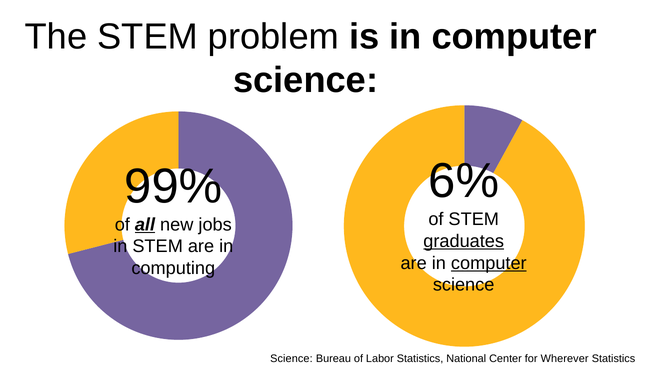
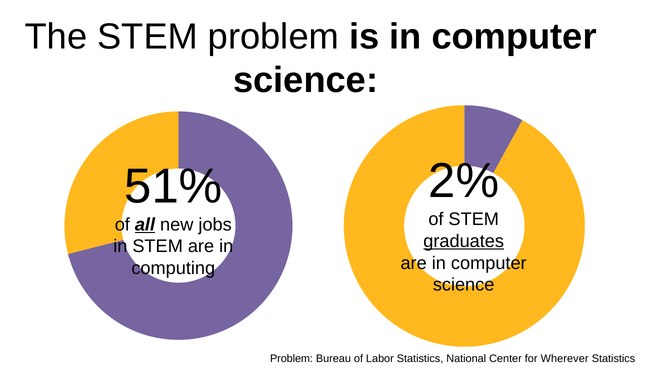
6%: 6% -> 2%
99%: 99% -> 51%
computer at (489, 263) underline: present -> none
Science at (291, 358): Science -> Problem
